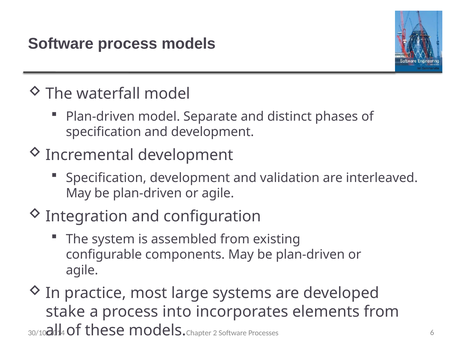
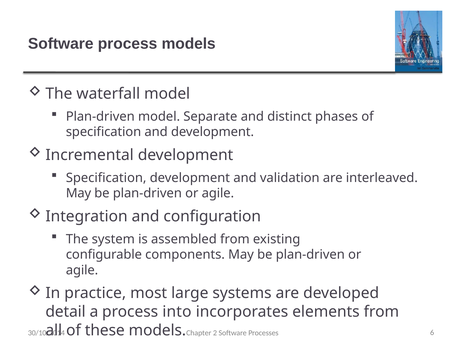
stake: stake -> detail
